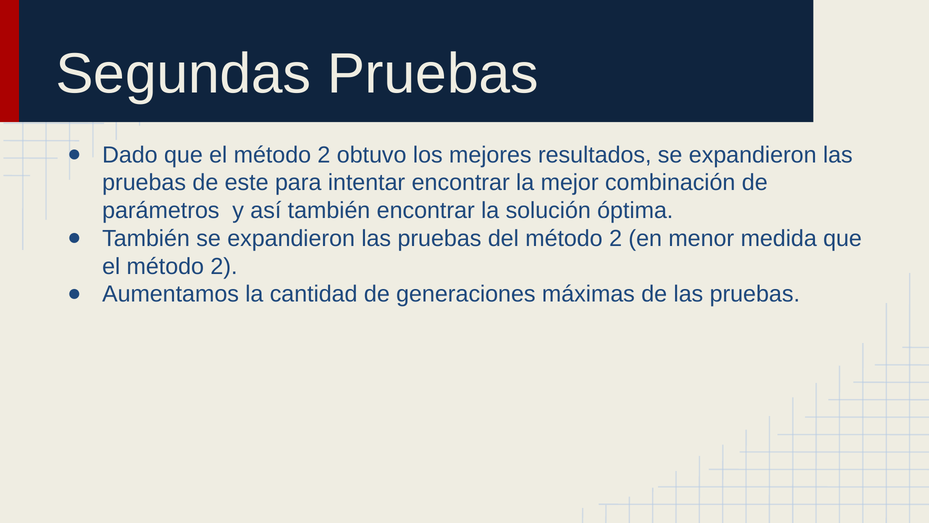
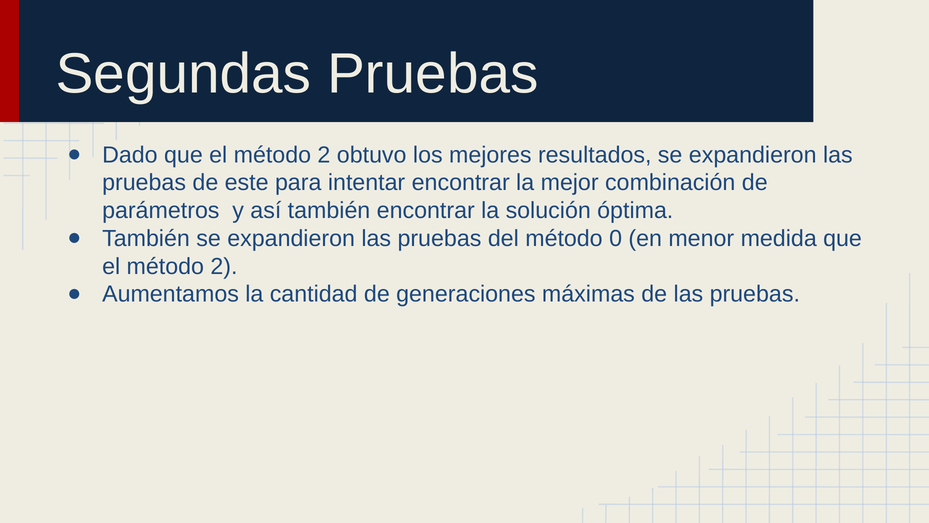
del método 2: 2 -> 0
